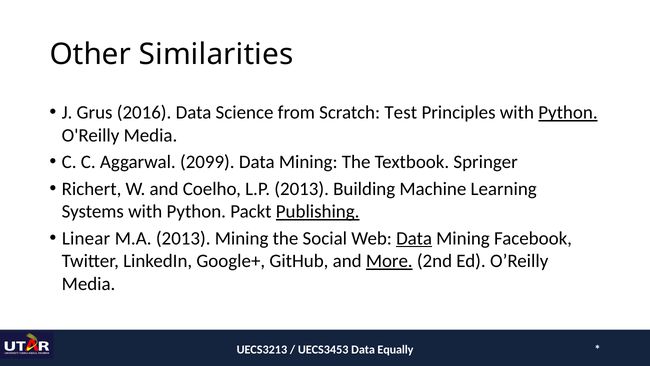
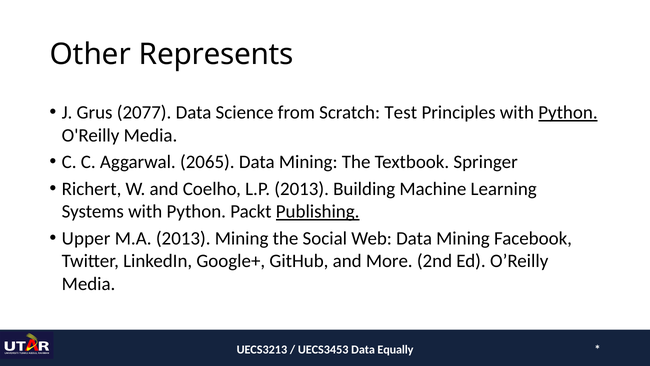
Similarities: Similarities -> Represents
2016: 2016 -> 2077
2099: 2099 -> 2065
Linear: Linear -> Upper
Data at (414, 238) underline: present -> none
More underline: present -> none
